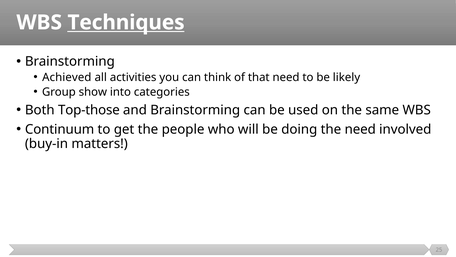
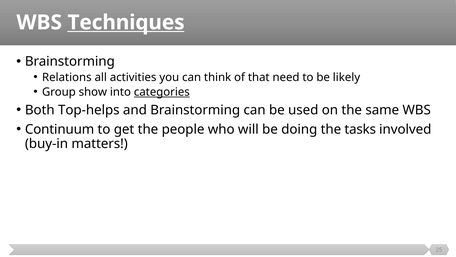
Achieved: Achieved -> Relations
categories underline: none -> present
Top-those: Top-those -> Top-helps
the need: need -> tasks
